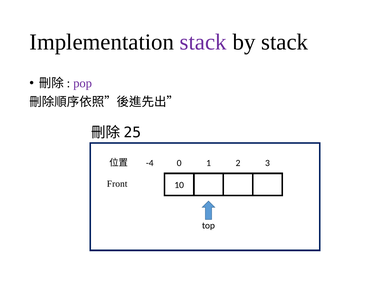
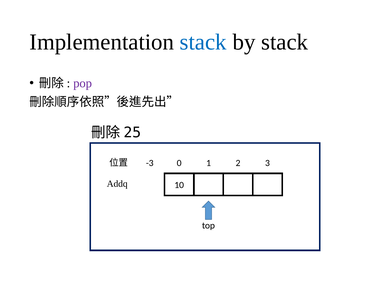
stack at (203, 42) colour: purple -> blue
-4: -4 -> -3
Front: Front -> Addq
